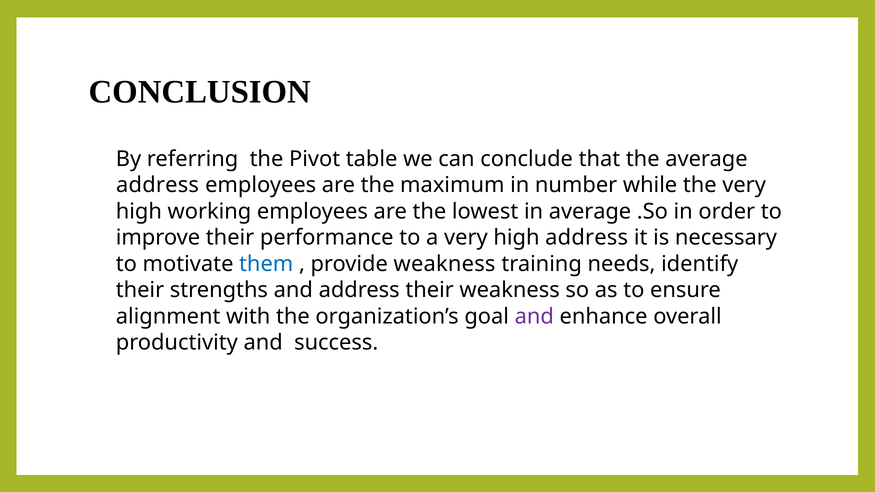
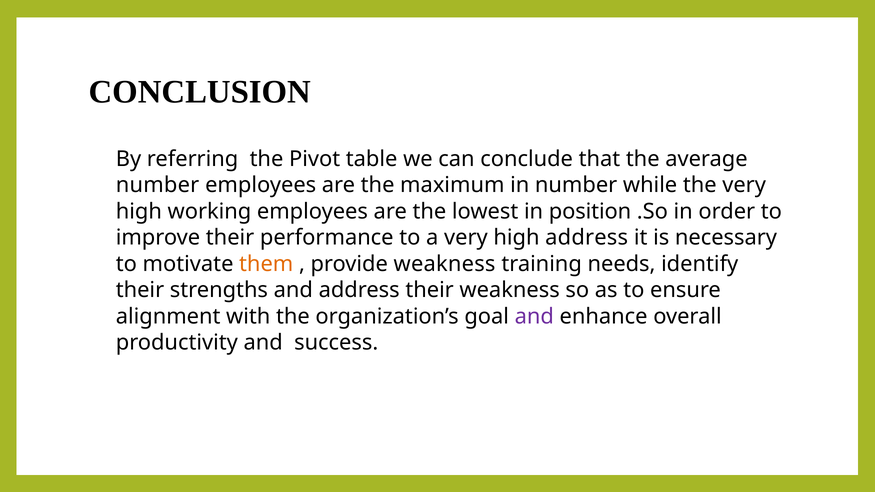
address at (158, 185): address -> number
in average: average -> position
them colour: blue -> orange
